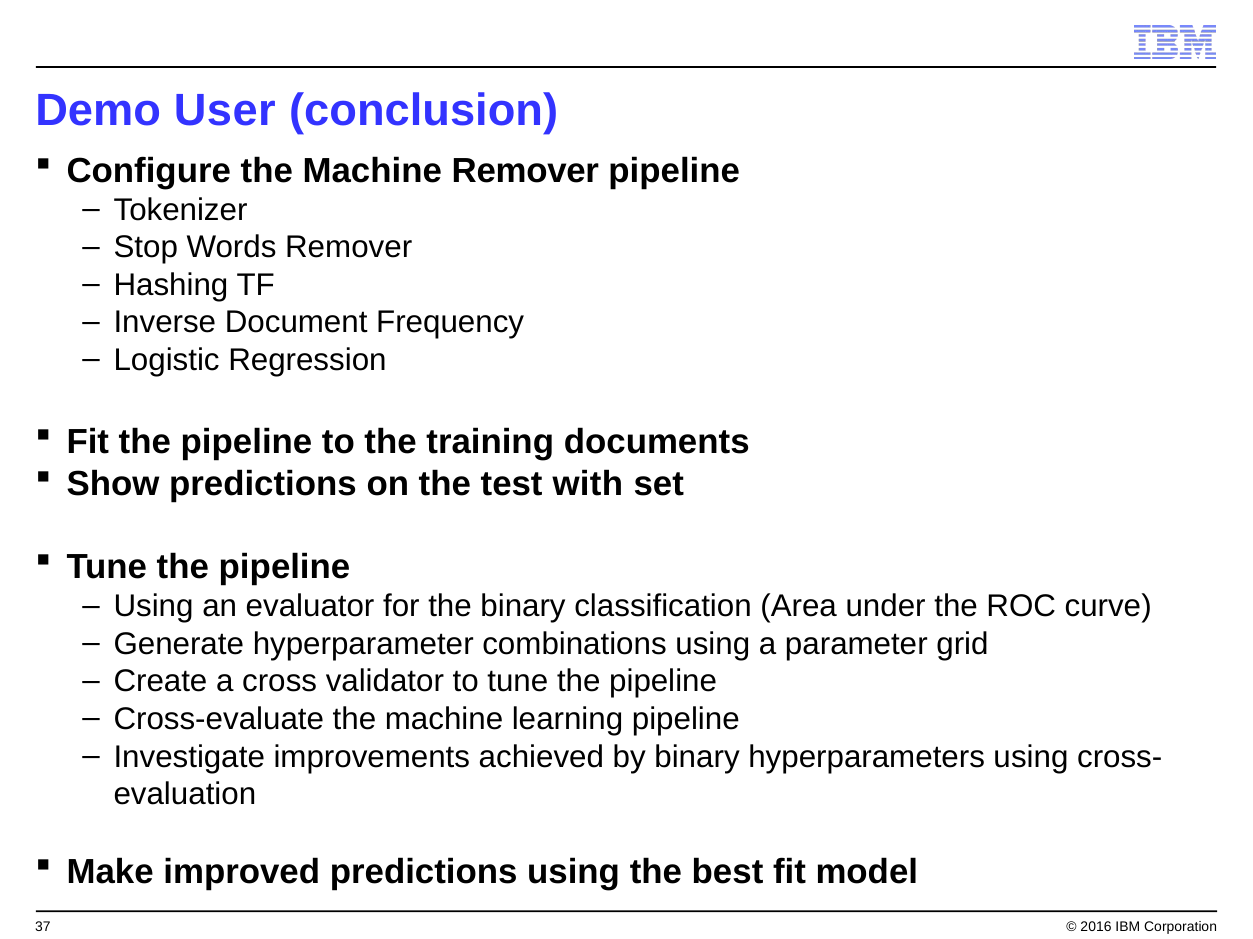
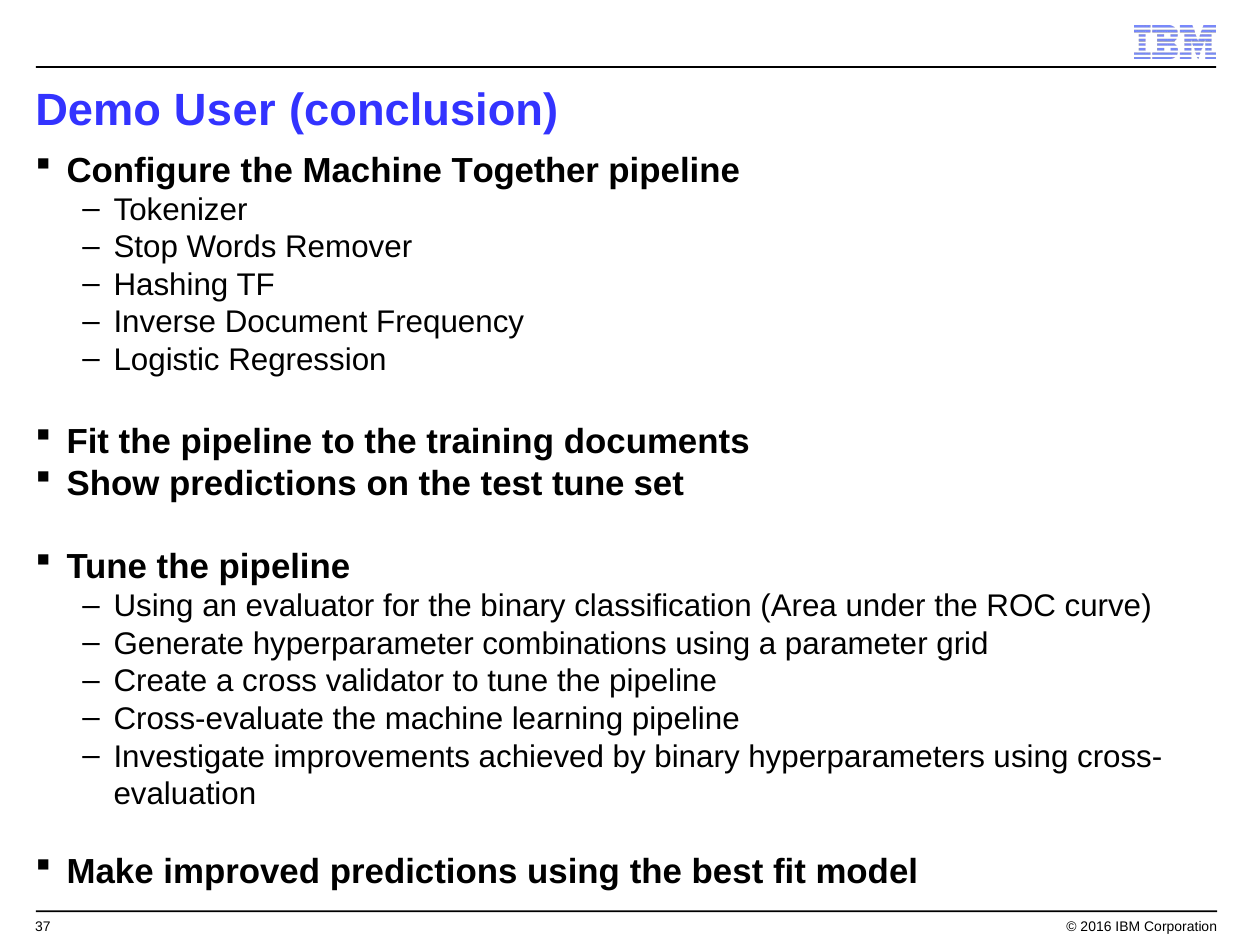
Machine Remover: Remover -> Together
test with: with -> tune
